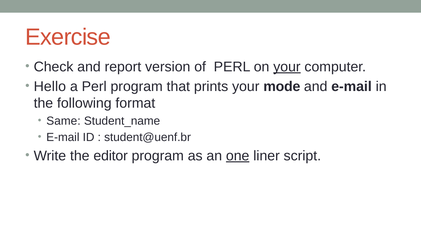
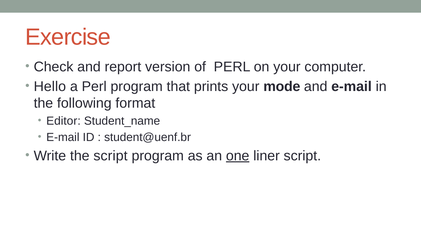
your at (287, 67) underline: present -> none
Same: Same -> Editor
the editor: editor -> script
